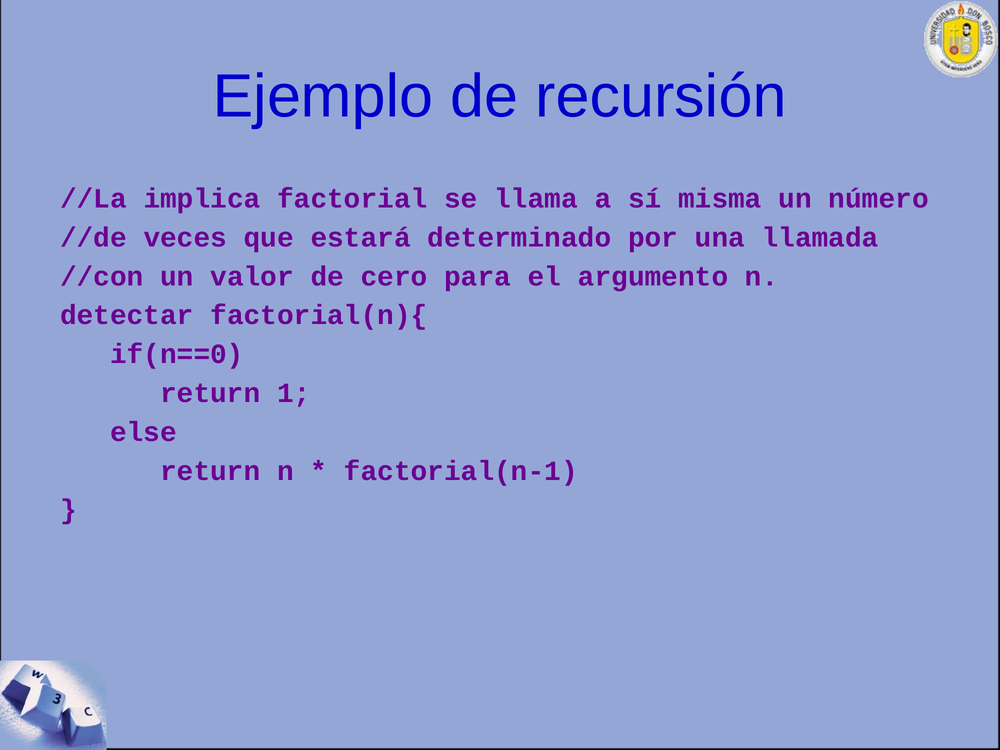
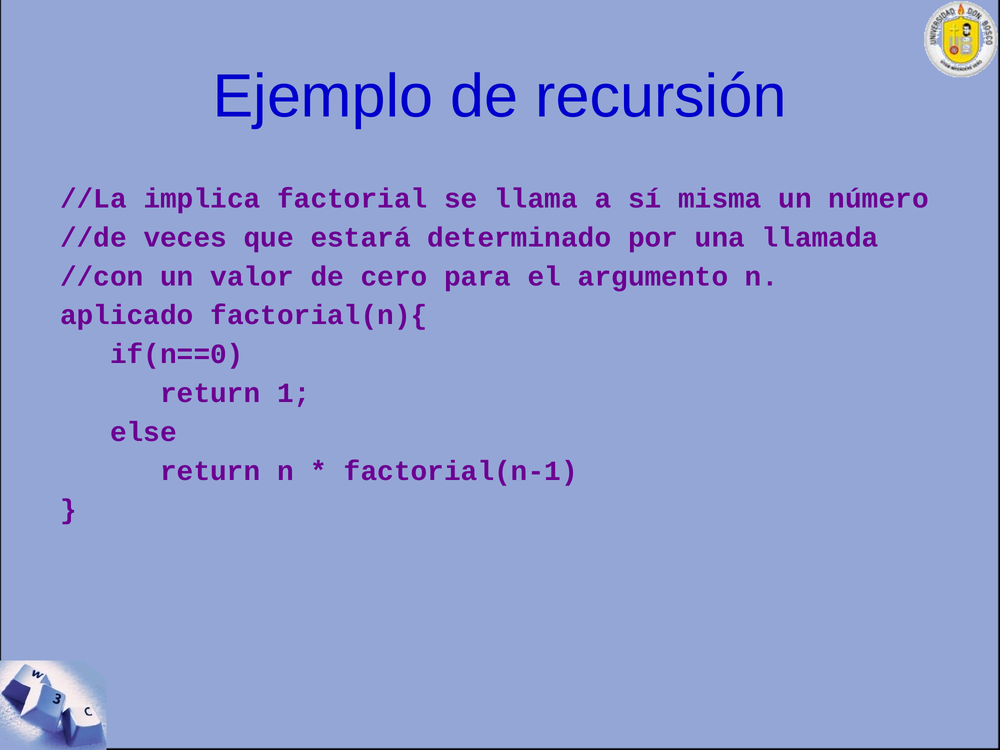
detectar: detectar -> aplicado
